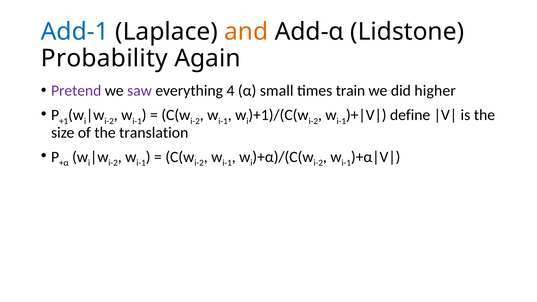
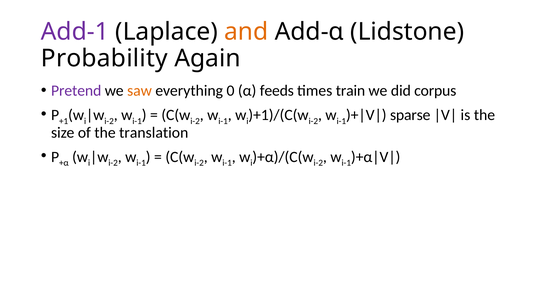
Add-1 colour: blue -> purple
saw colour: purple -> orange
4: 4 -> 0
small: small -> feeds
higher: higher -> corpus
define: define -> sparse
